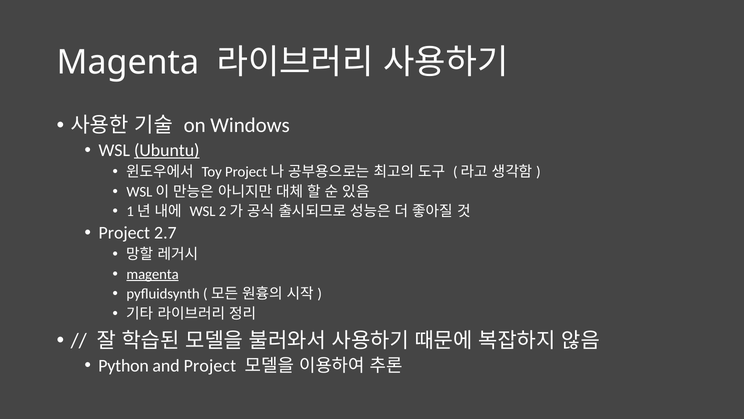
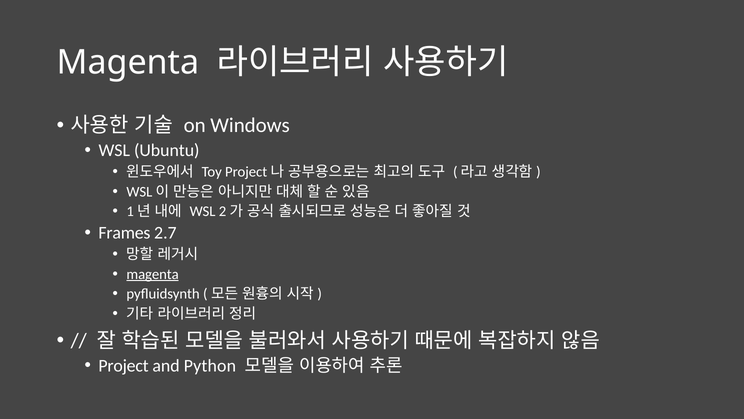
Ubuntu underline: present -> none
Project at (124, 233): Project -> Frames
Python: Python -> Project
and Project: Project -> Python
